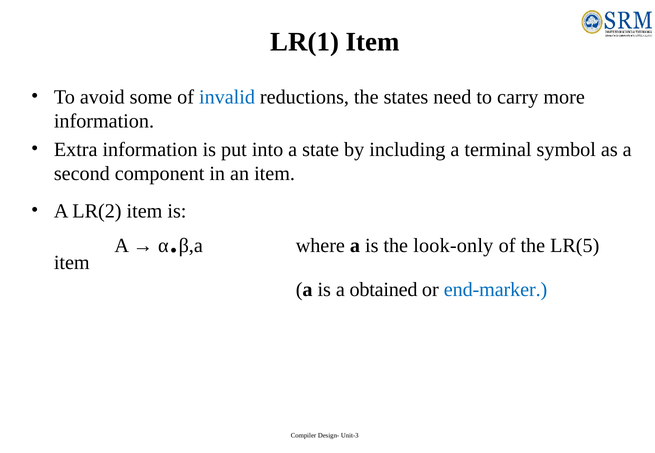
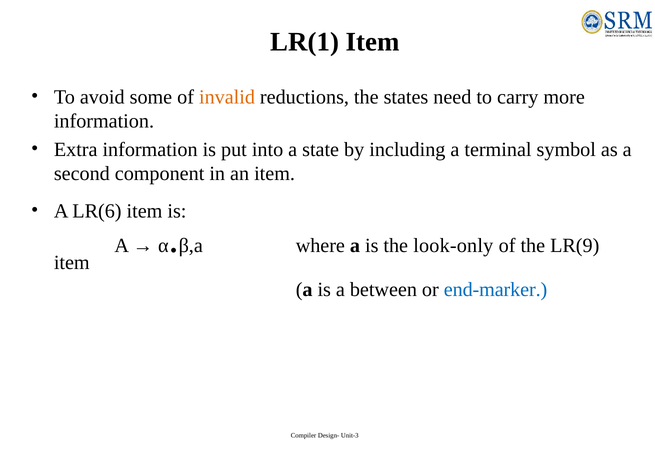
invalid colour: blue -> orange
LR(2: LR(2 -> LR(6
LR(5: LR(5 -> LR(9
obtained: obtained -> between
